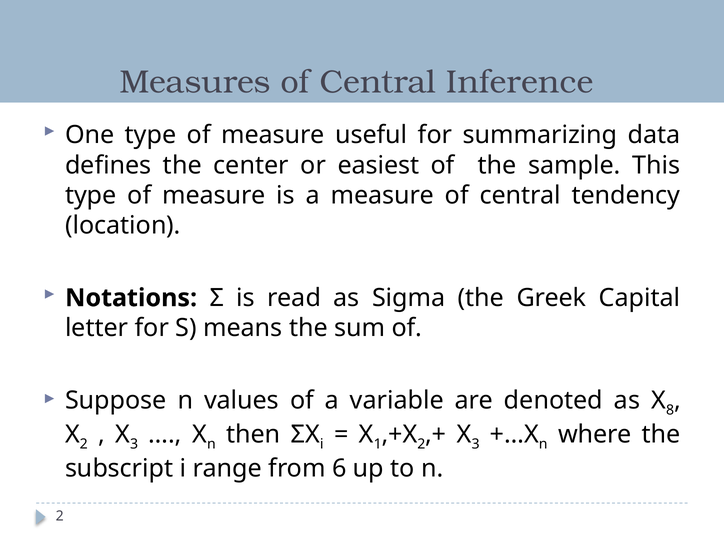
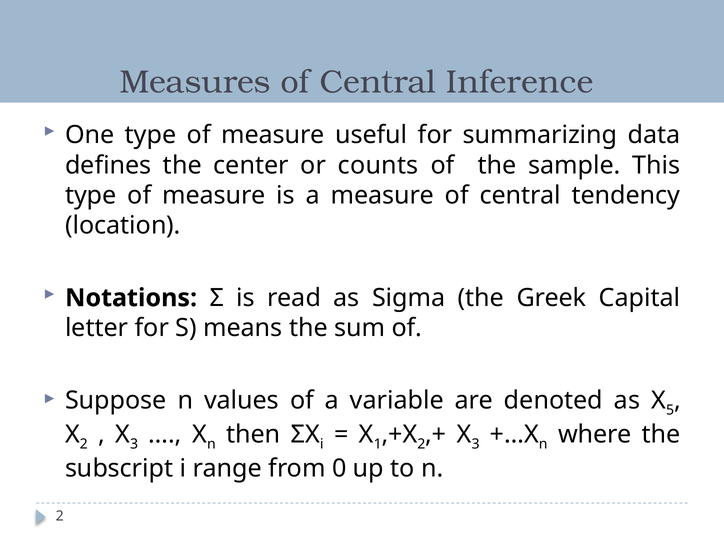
easiest: easiest -> counts
8: 8 -> 5
6: 6 -> 0
